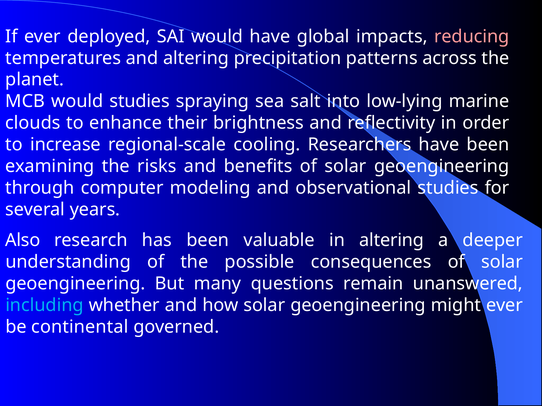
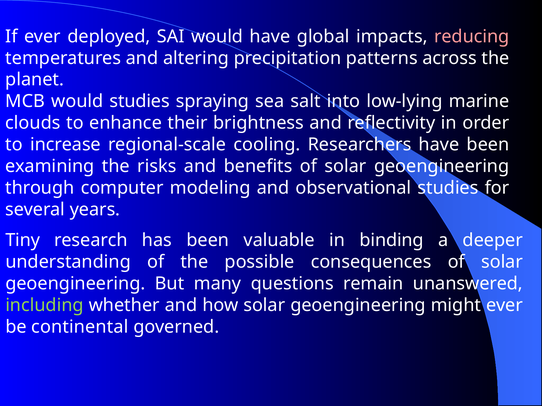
Also: Also -> Tiny
in altering: altering -> binding
including colour: light blue -> light green
